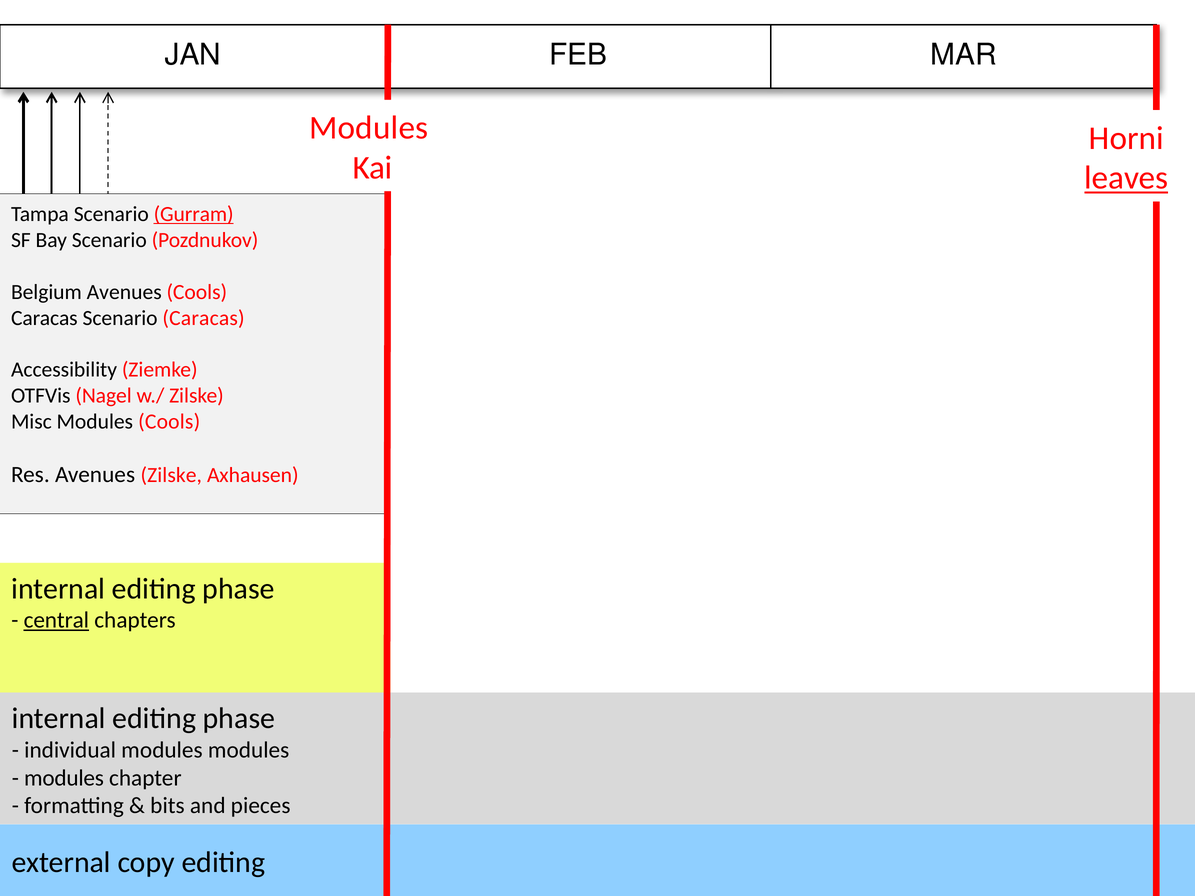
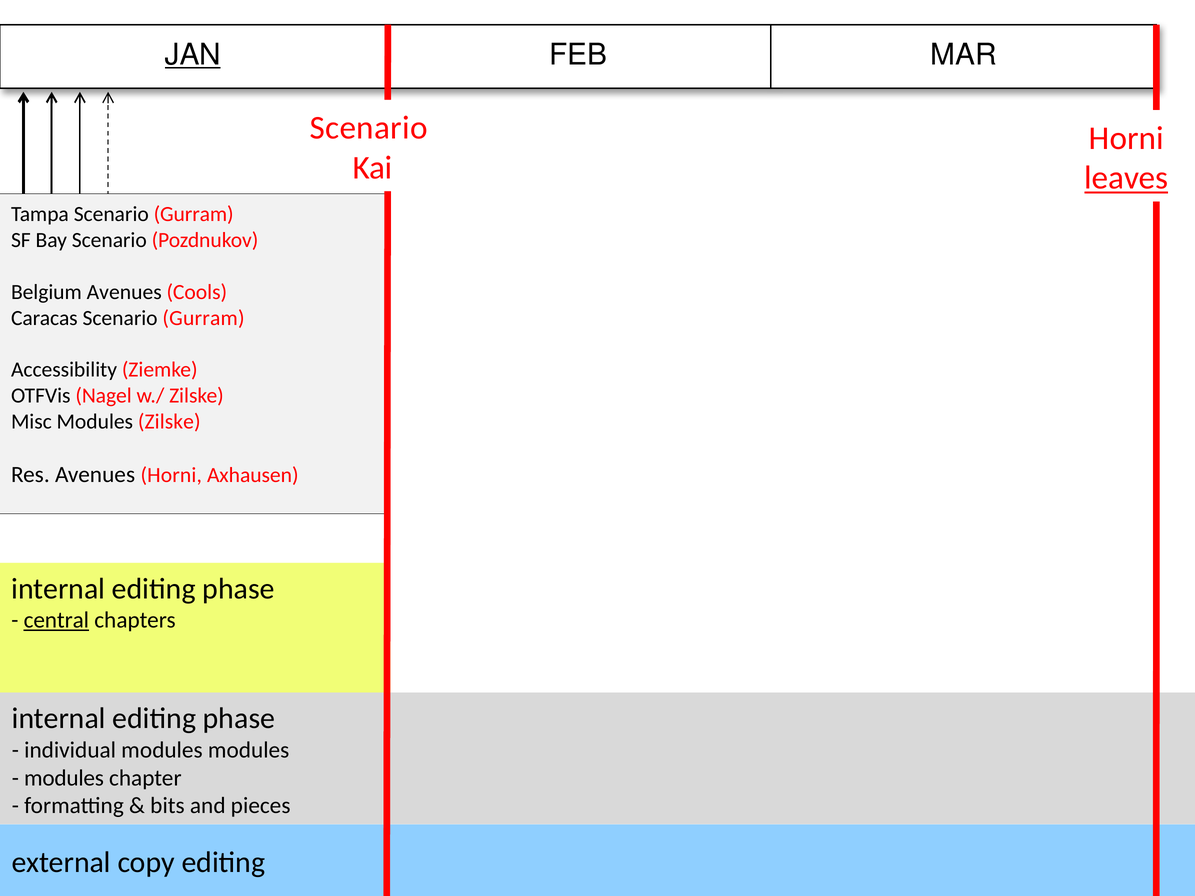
JAN underline: none -> present
Modules at (369, 128): Modules -> Scenario
Gurram at (194, 214) underline: present -> none
Caracas Scenario Caracas: Caracas -> Gurram
Modules Cools: Cools -> Zilske
Avenues Zilske: Zilske -> Horni
